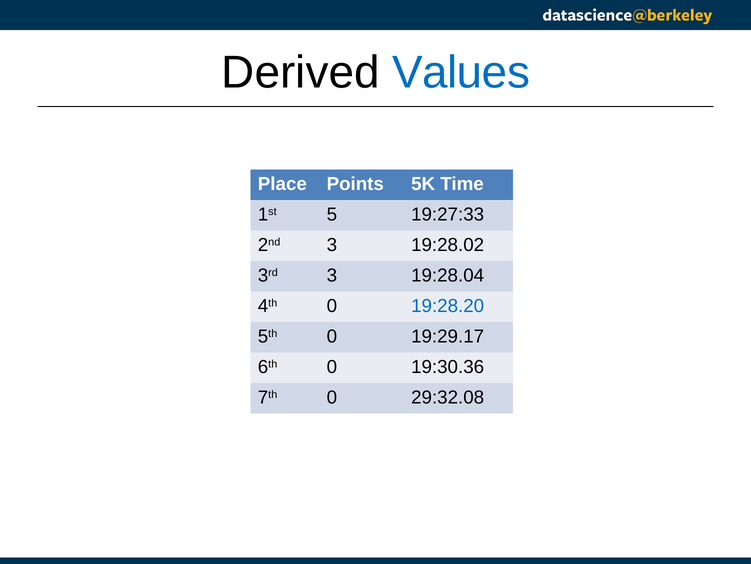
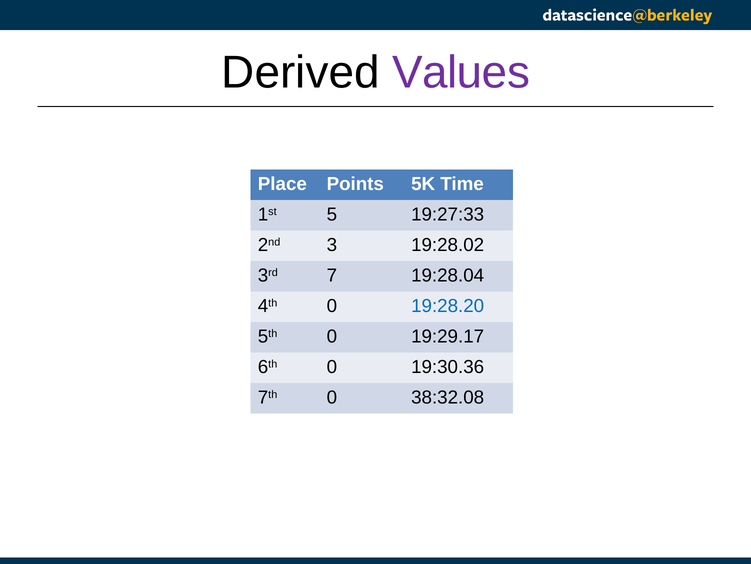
Values colour: blue -> purple
3rd 3: 3 -> 7
29:32.08: 29:32.08 -> 38:32.08
